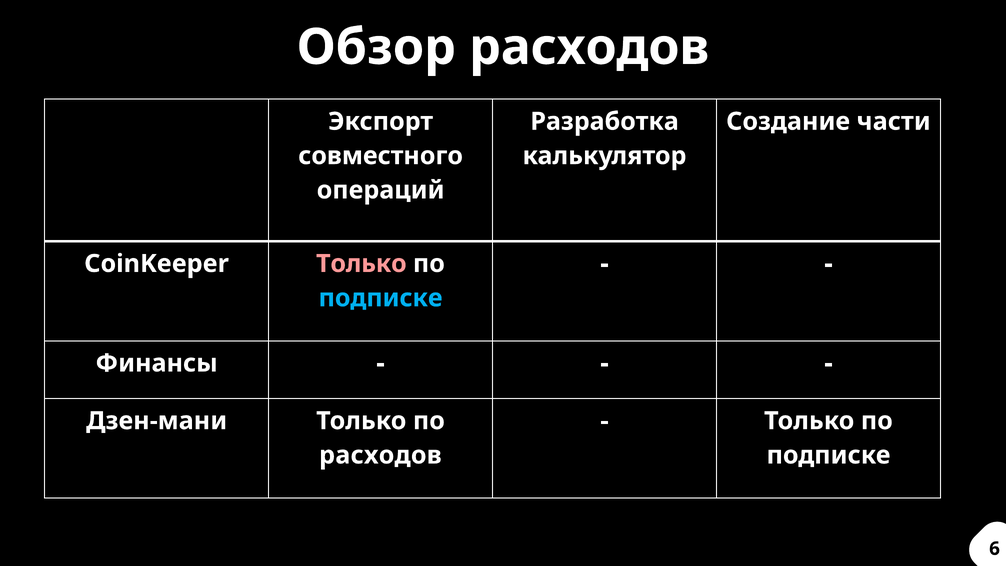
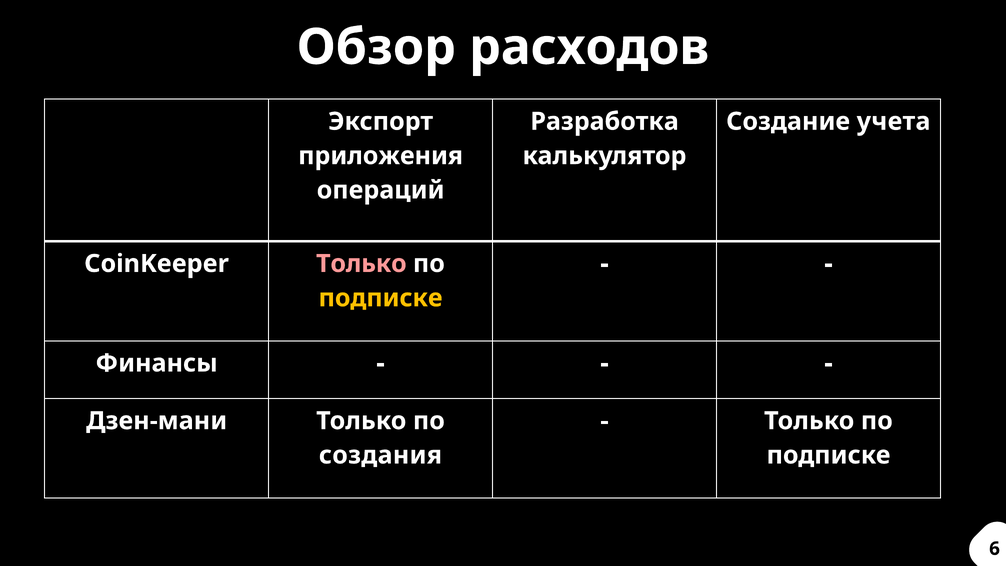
части: части -> учета
совместного: совместного -> приложения
подписке at (381, 298) colour: light blue -> yellow
расходов at (380, 455): расходов -> создания
